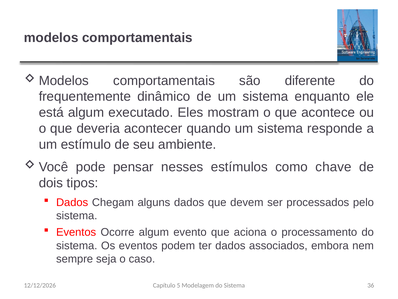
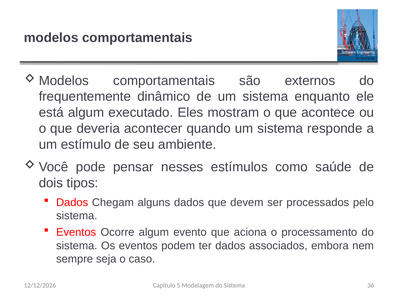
diferente: diferente -> externos
chave: chave -> saúde
